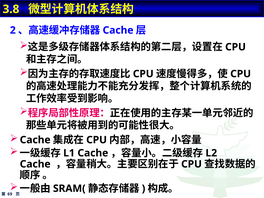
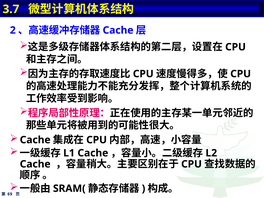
3.8: 3.8 -> 3.7
